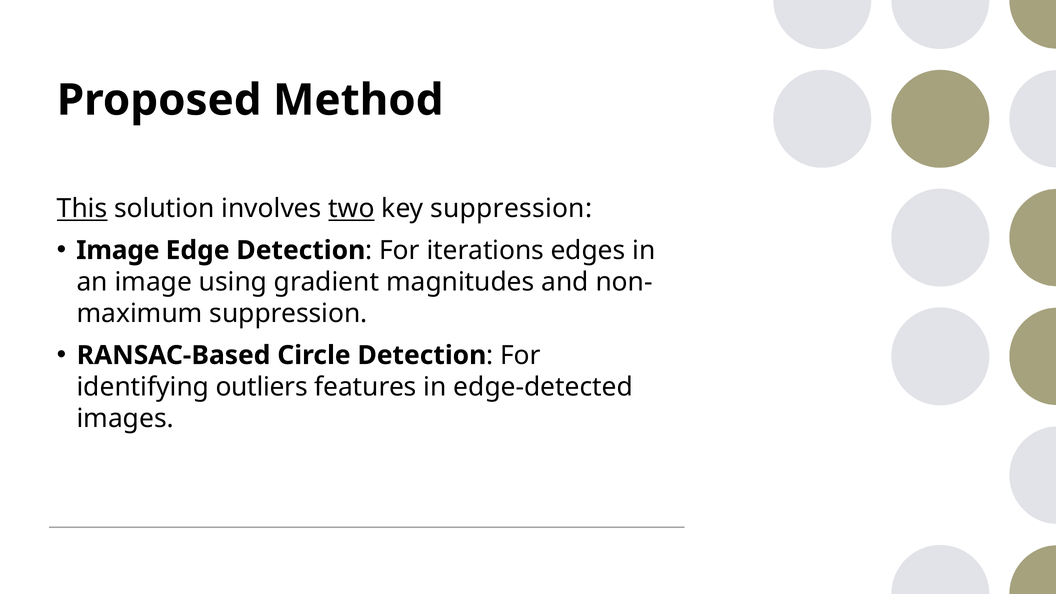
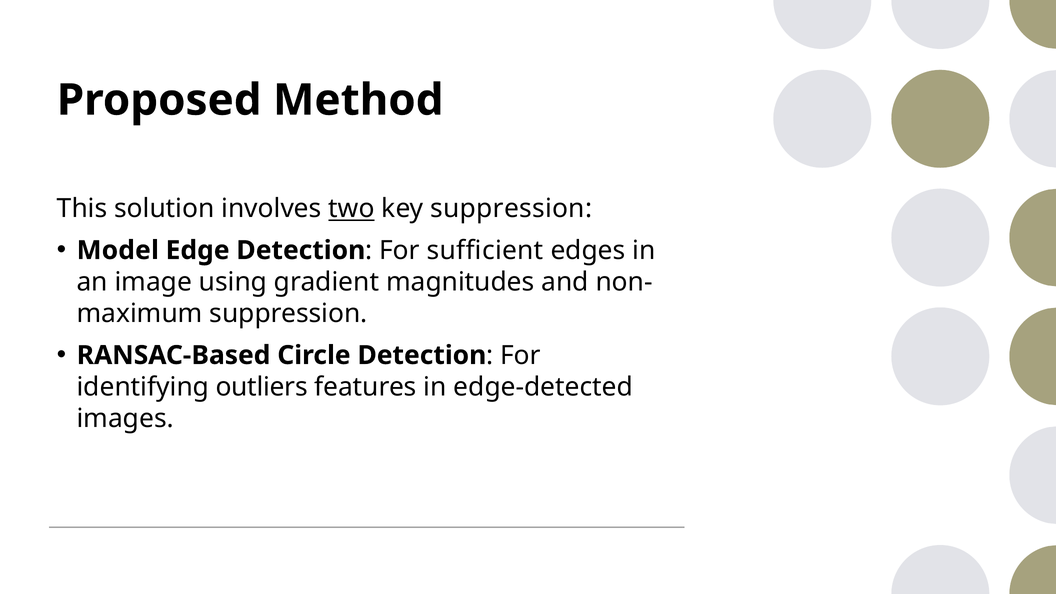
This underline: present -> none
Image at (118, 250): Image -> Model
iterations: iterations -> sufficient
